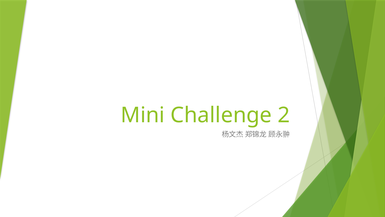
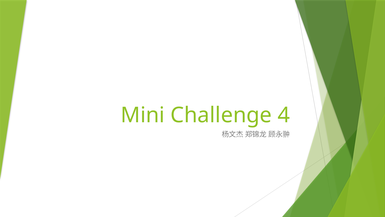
2: 2 -> 4
